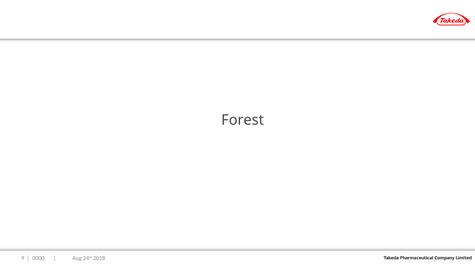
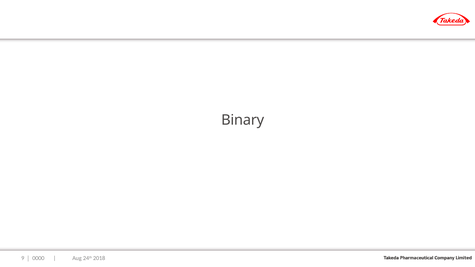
Forest: Forest -> Binary
